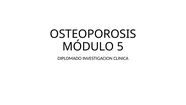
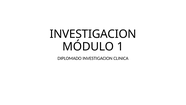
OSTEOPOROSIS at (93, 34): OSTEOPOROSIS -> INVESTIGACION
5: 5 -> 1
